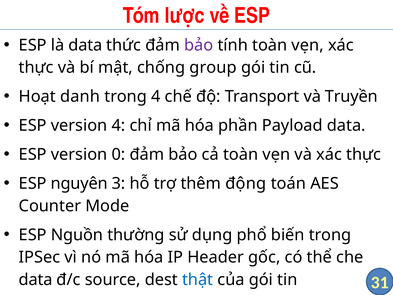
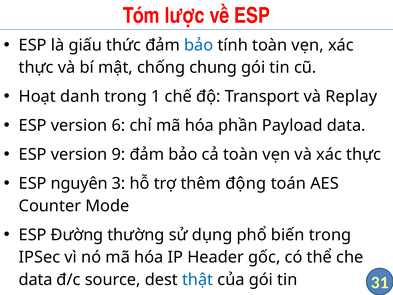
là data: data -> giấu
bảo at (199, 45) colour: purple -> blue
group: group -> chung
trong 4: 4 -> 1
Truyền: Truyền -> Replay
version 4: 4 -> 6
0: 0 -> 9
Nguồn: Nguồn -> Đường
